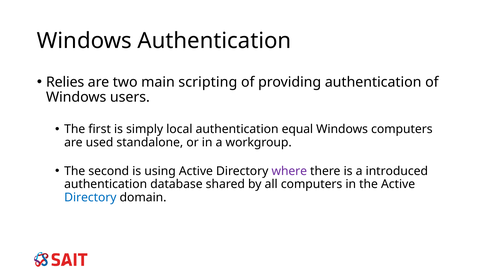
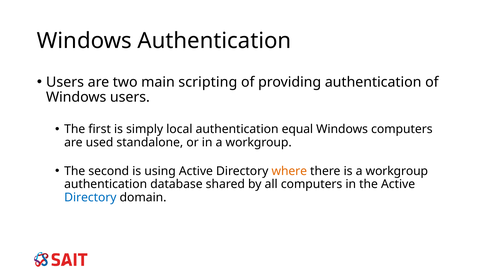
Relies at (65, 82): Relies -> Users
where colour: purple -> orange
is a introduced: introduced -> workgroup
